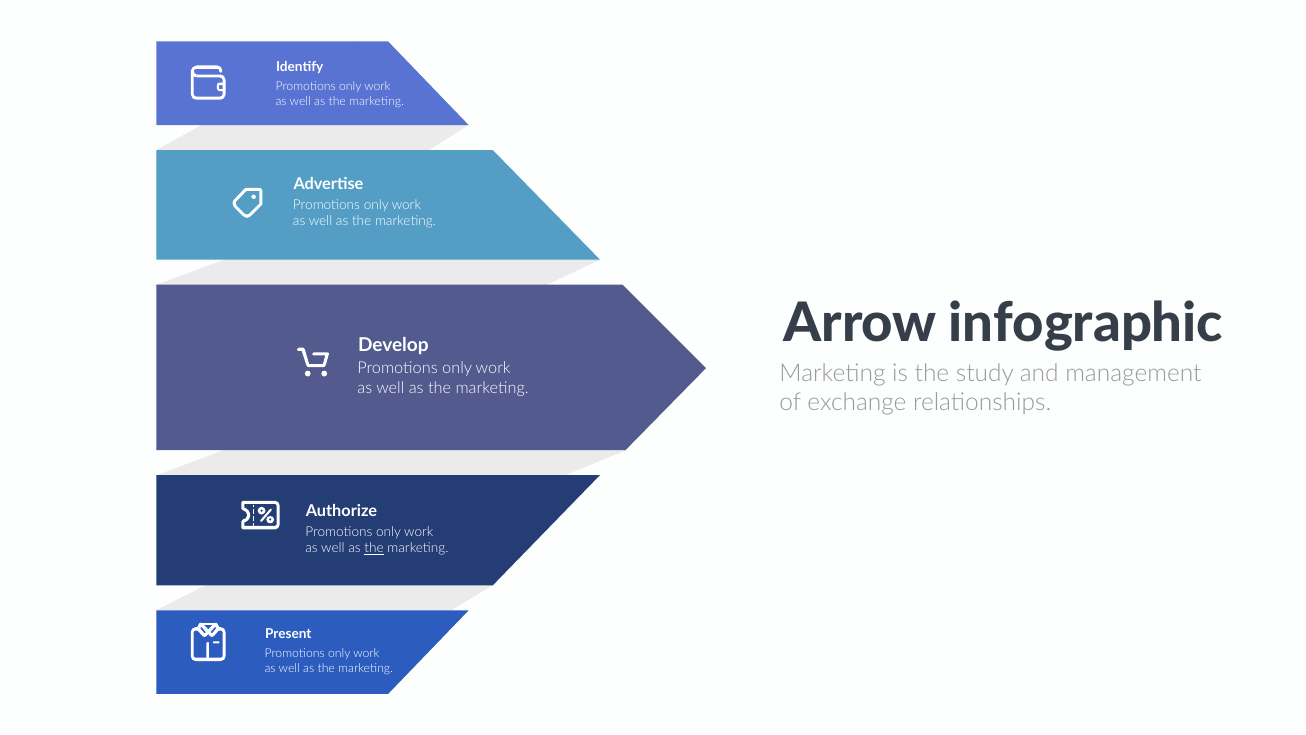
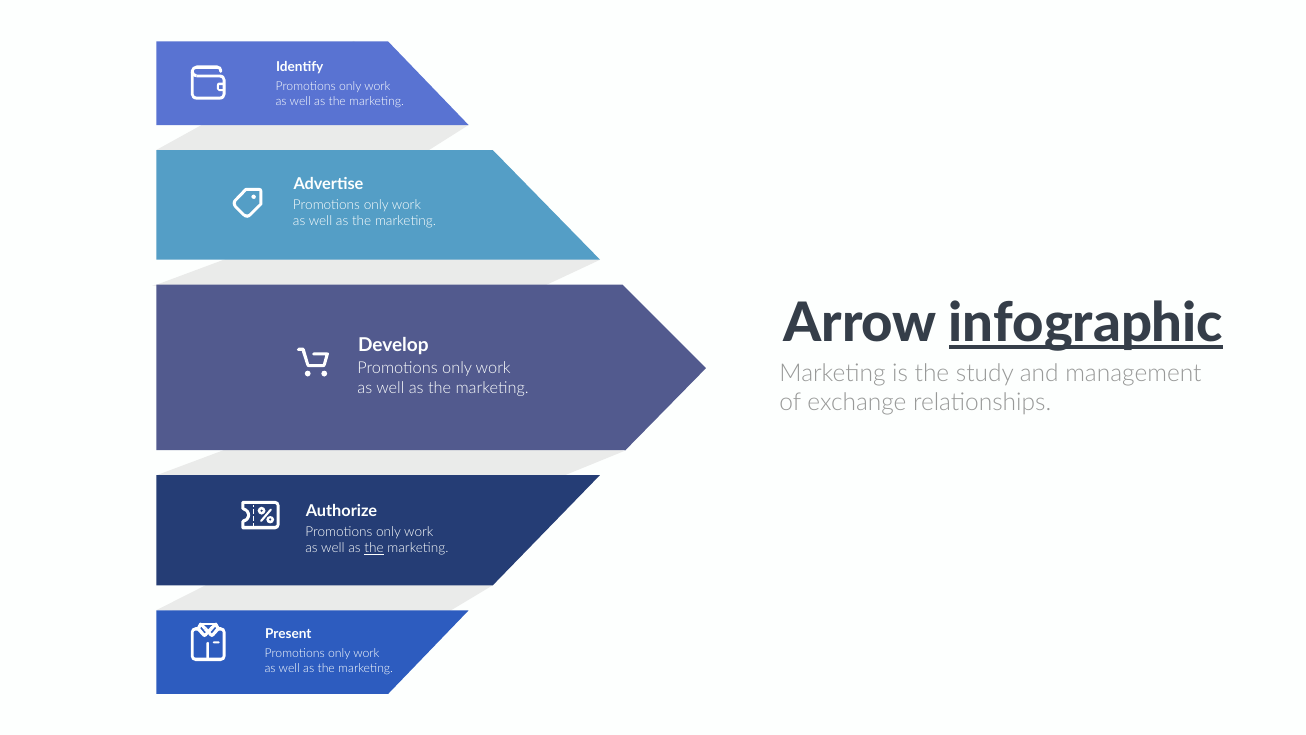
infographic underline: none -> present
